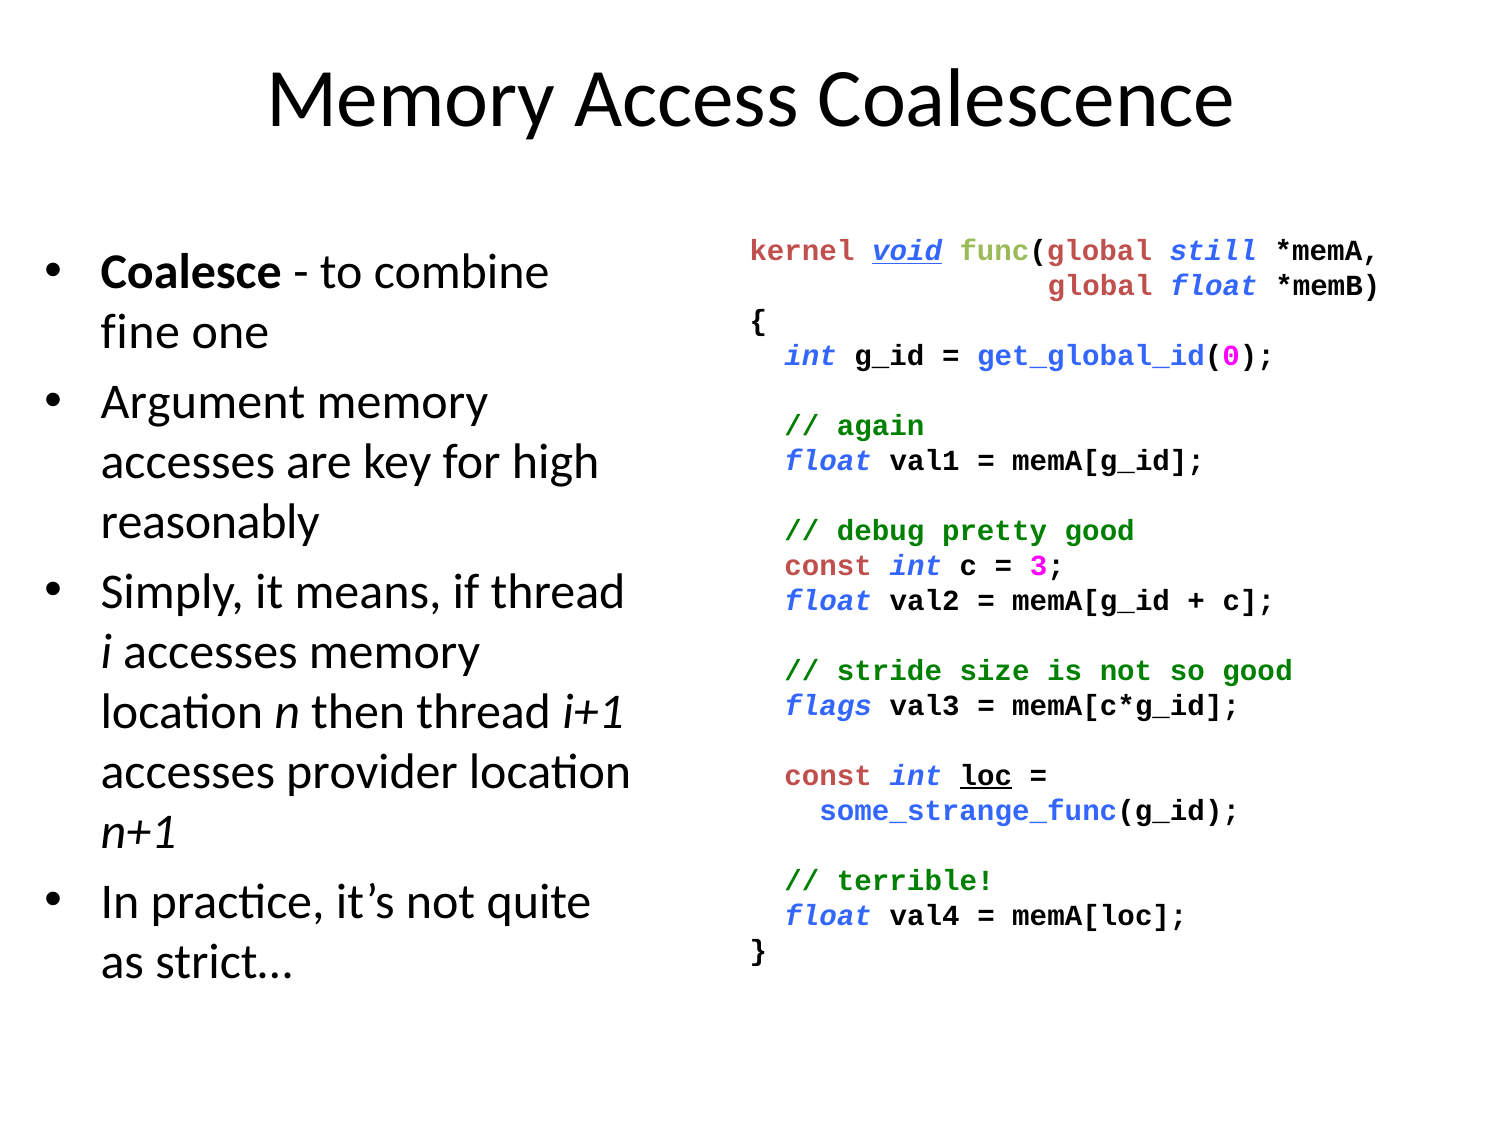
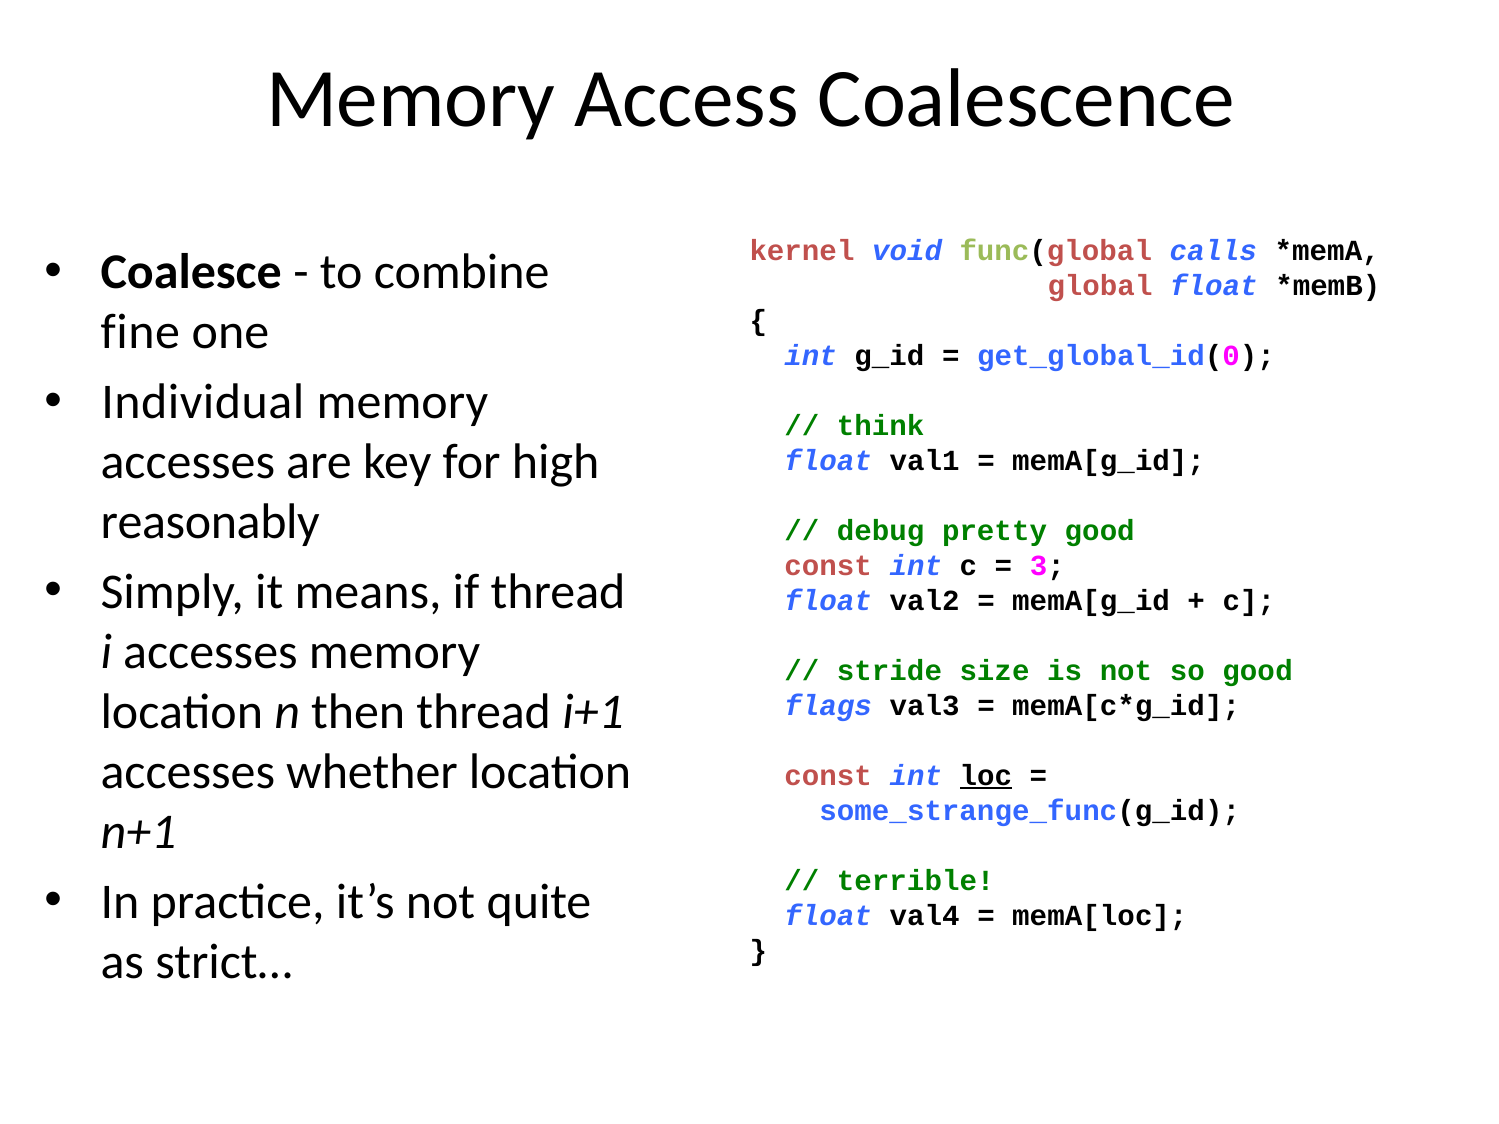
void underline: present -> none
still: still -> calls
Argument: Argument -> Individual
again: again -> think
provider: provider -> whether
